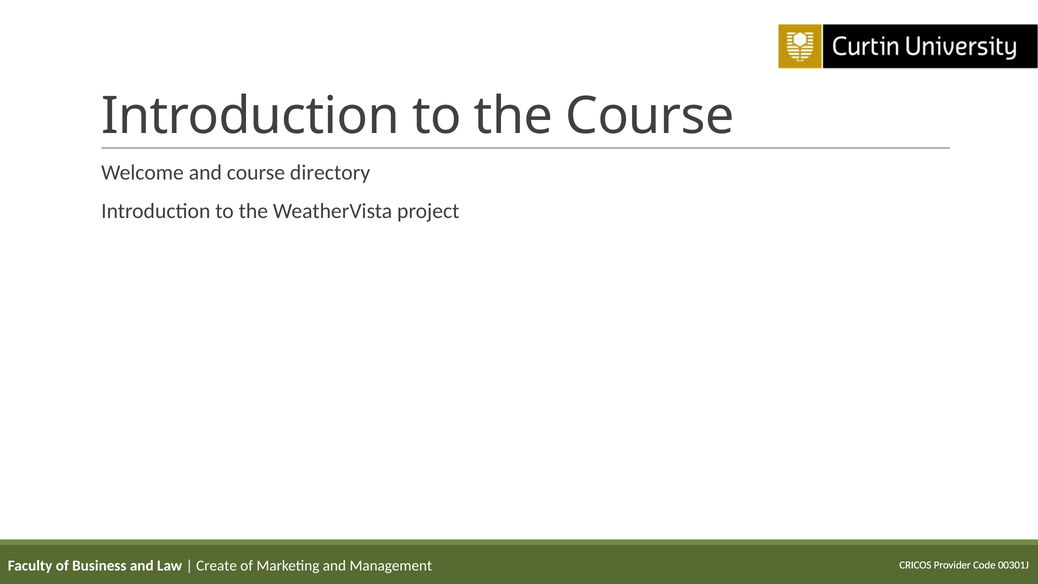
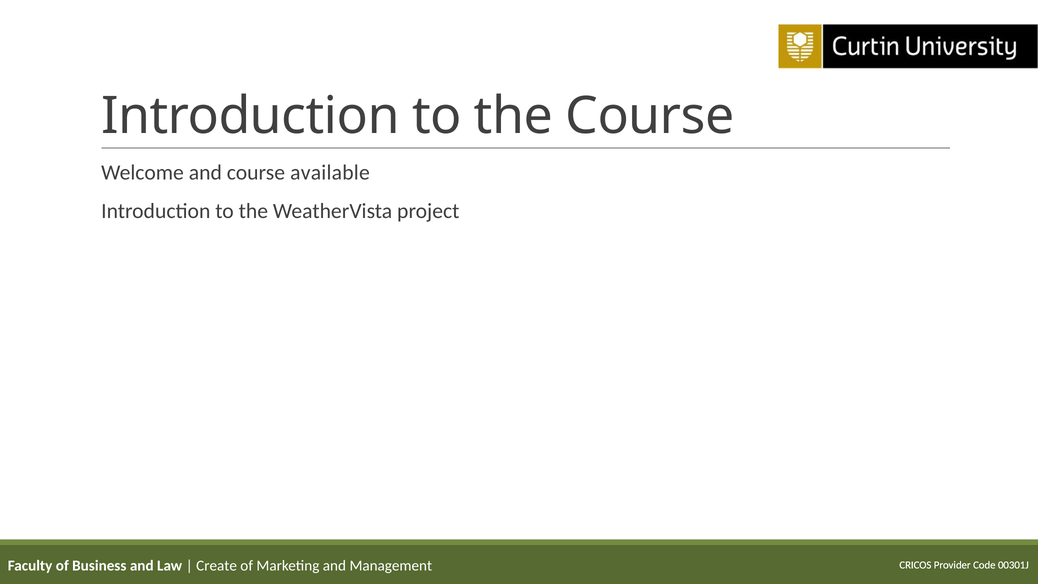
directory: directory -> available
